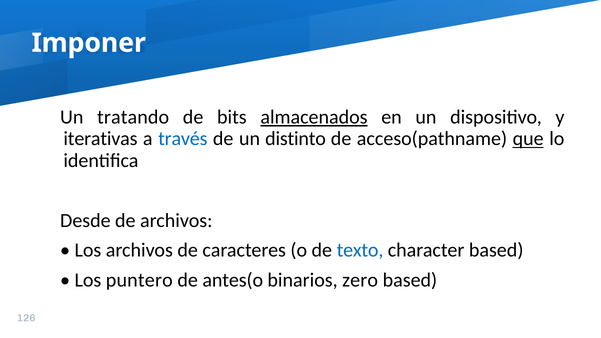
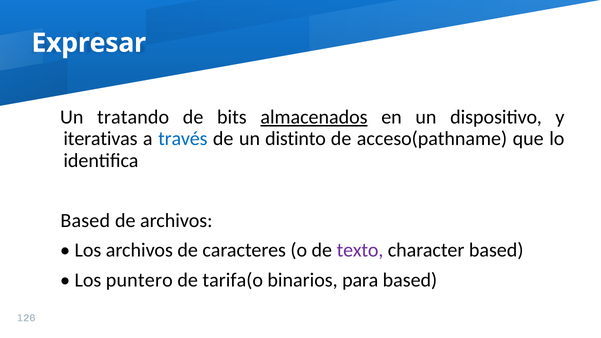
Imponer: Imponer -> Expresar
que underline: present -> none
Desde at (85, 220): Desde -> Based
texto colour: blue -> purple
antes(o: antes(o -> tarifa(o
zero: zero -> para
